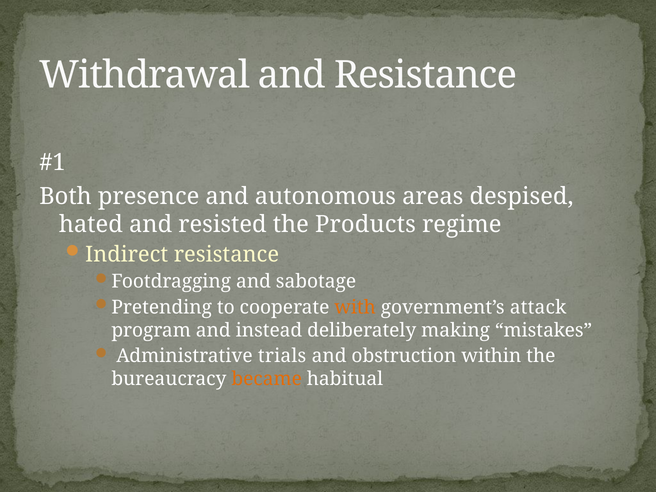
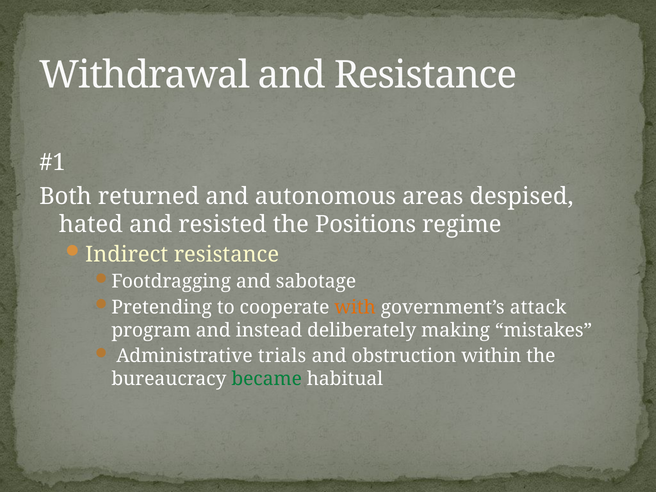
presence: presence -> returned
Products: Products -> Positions
became colour: orange -> green
